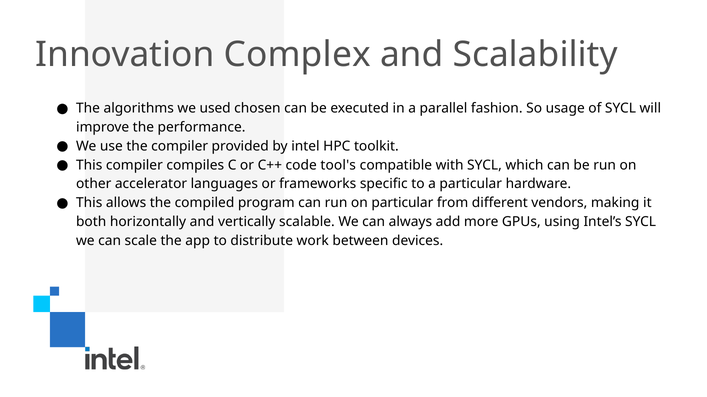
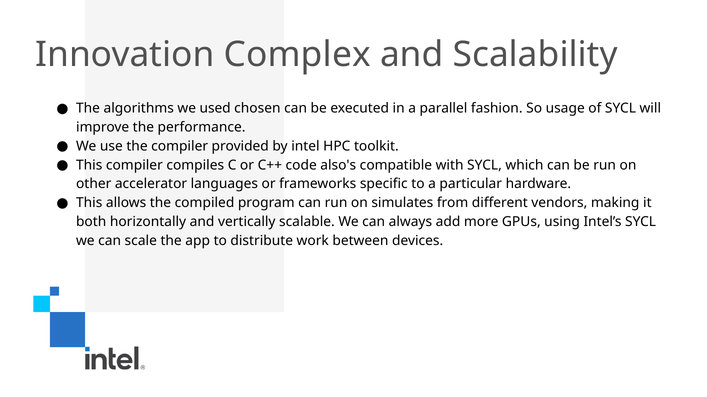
tool's: tool's -> also's
on particular: particular -> simulates
